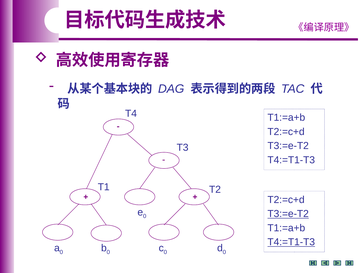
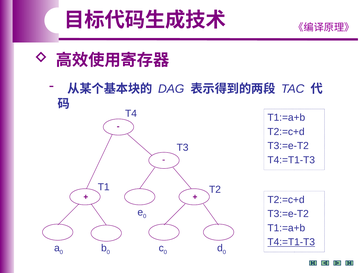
T3:=e-T2 at (288, 214) underline: present -> none
